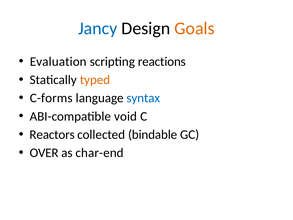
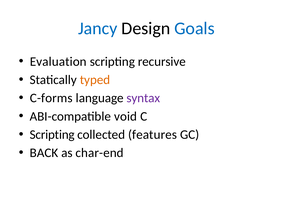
Goals colour: orange -> blue
reactions: reactions -> recursive
syntax colour: blue -> purple
Reactors at (52, 134): Reactors -> Scripting
bindable: bindable -> features
OVER: OVER -> BACK
